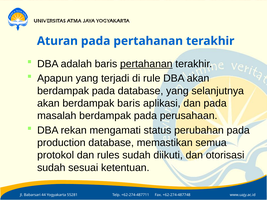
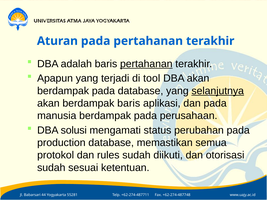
rule: rule -> tool
selanjutnya underline: none -> present
masalah: masalah -> manusia
rekan: rekan -> solusi
